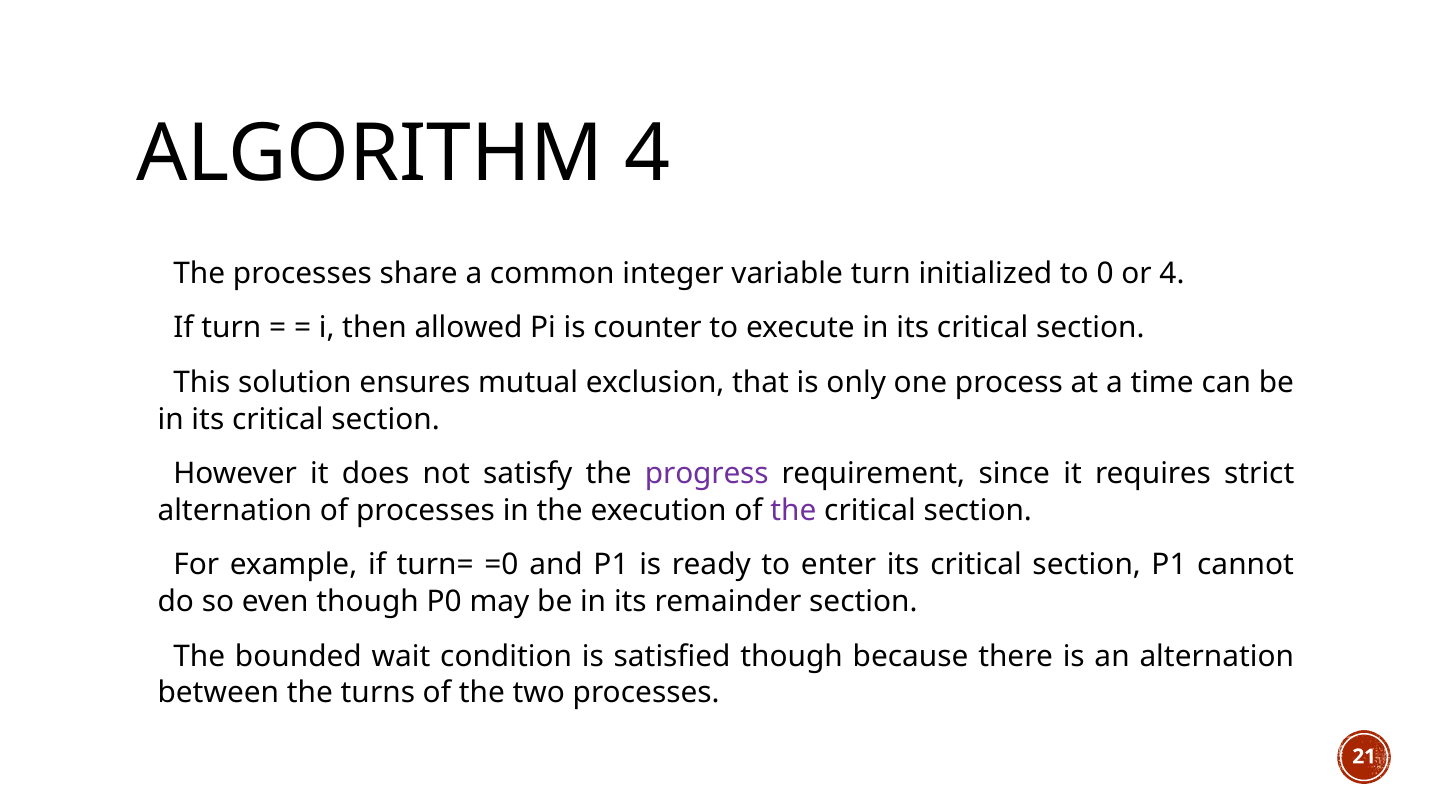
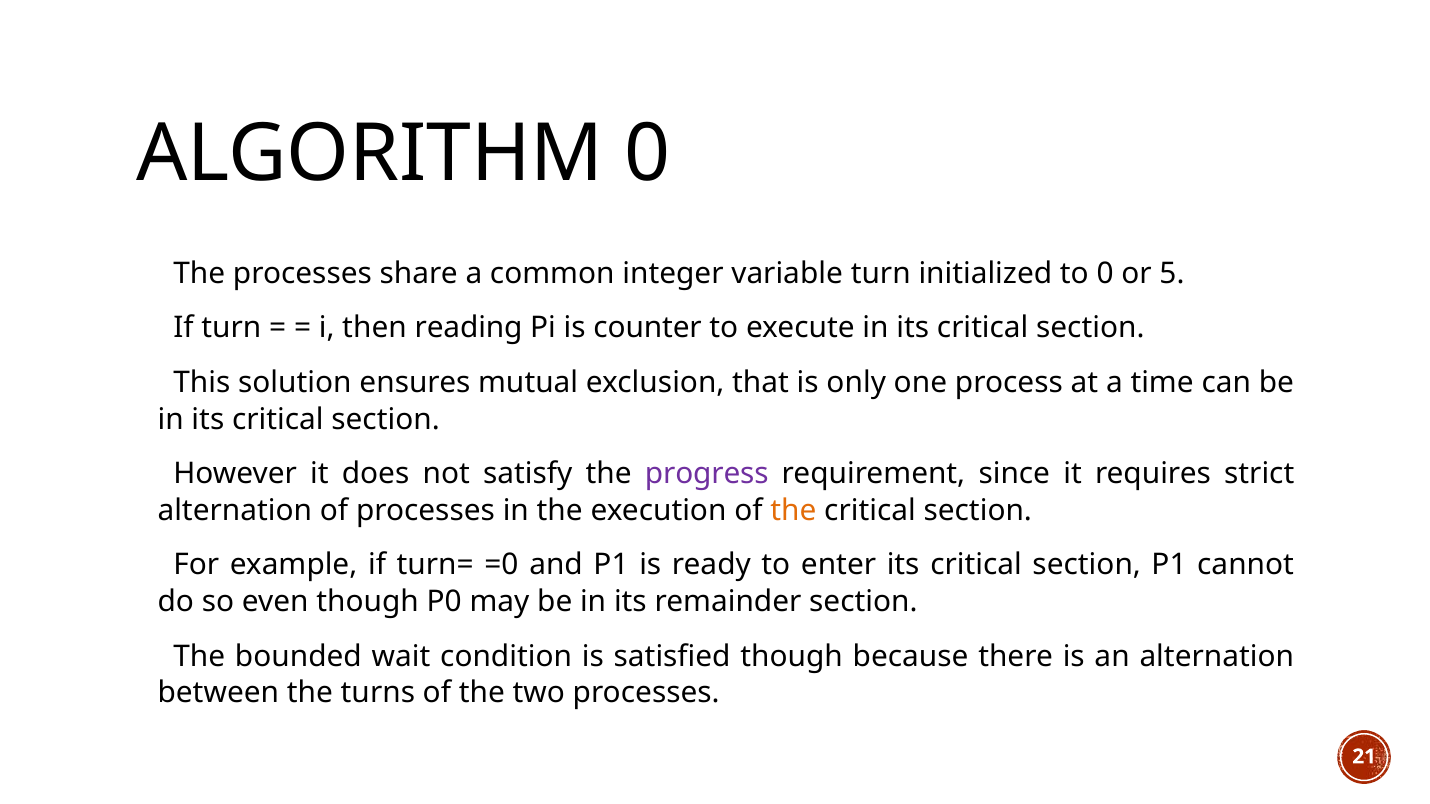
ALGORITHM 4: 4 -> 0
or 4: 4 -> 5
allowed: allowed -> reading
the at (793, 511) colour: purple -> orange
